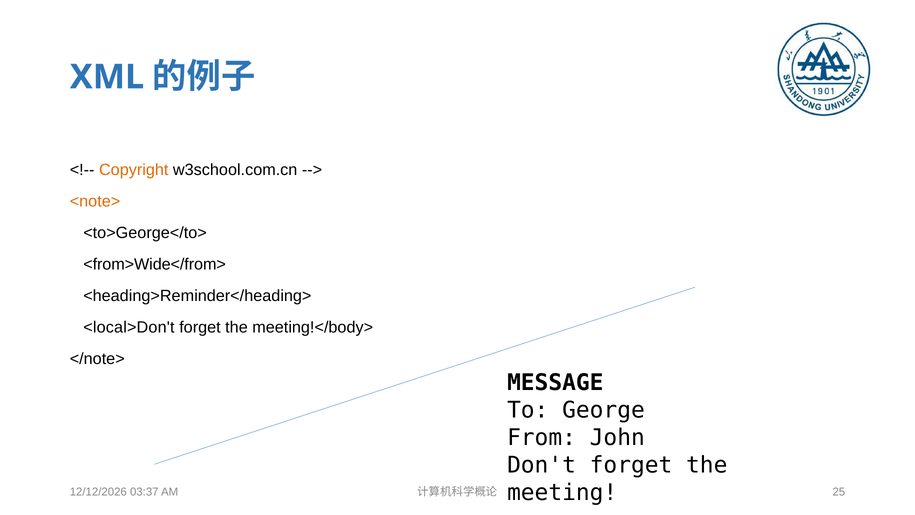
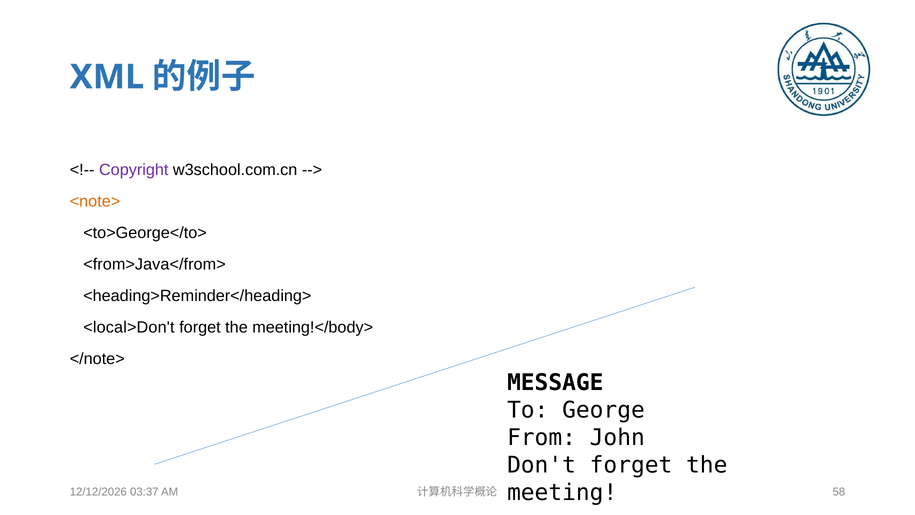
Copyright colour: orange -> purple
<from>Wide</from>: <from>Wide</from> -> <from>Java</from>
25: 25 -> 58
